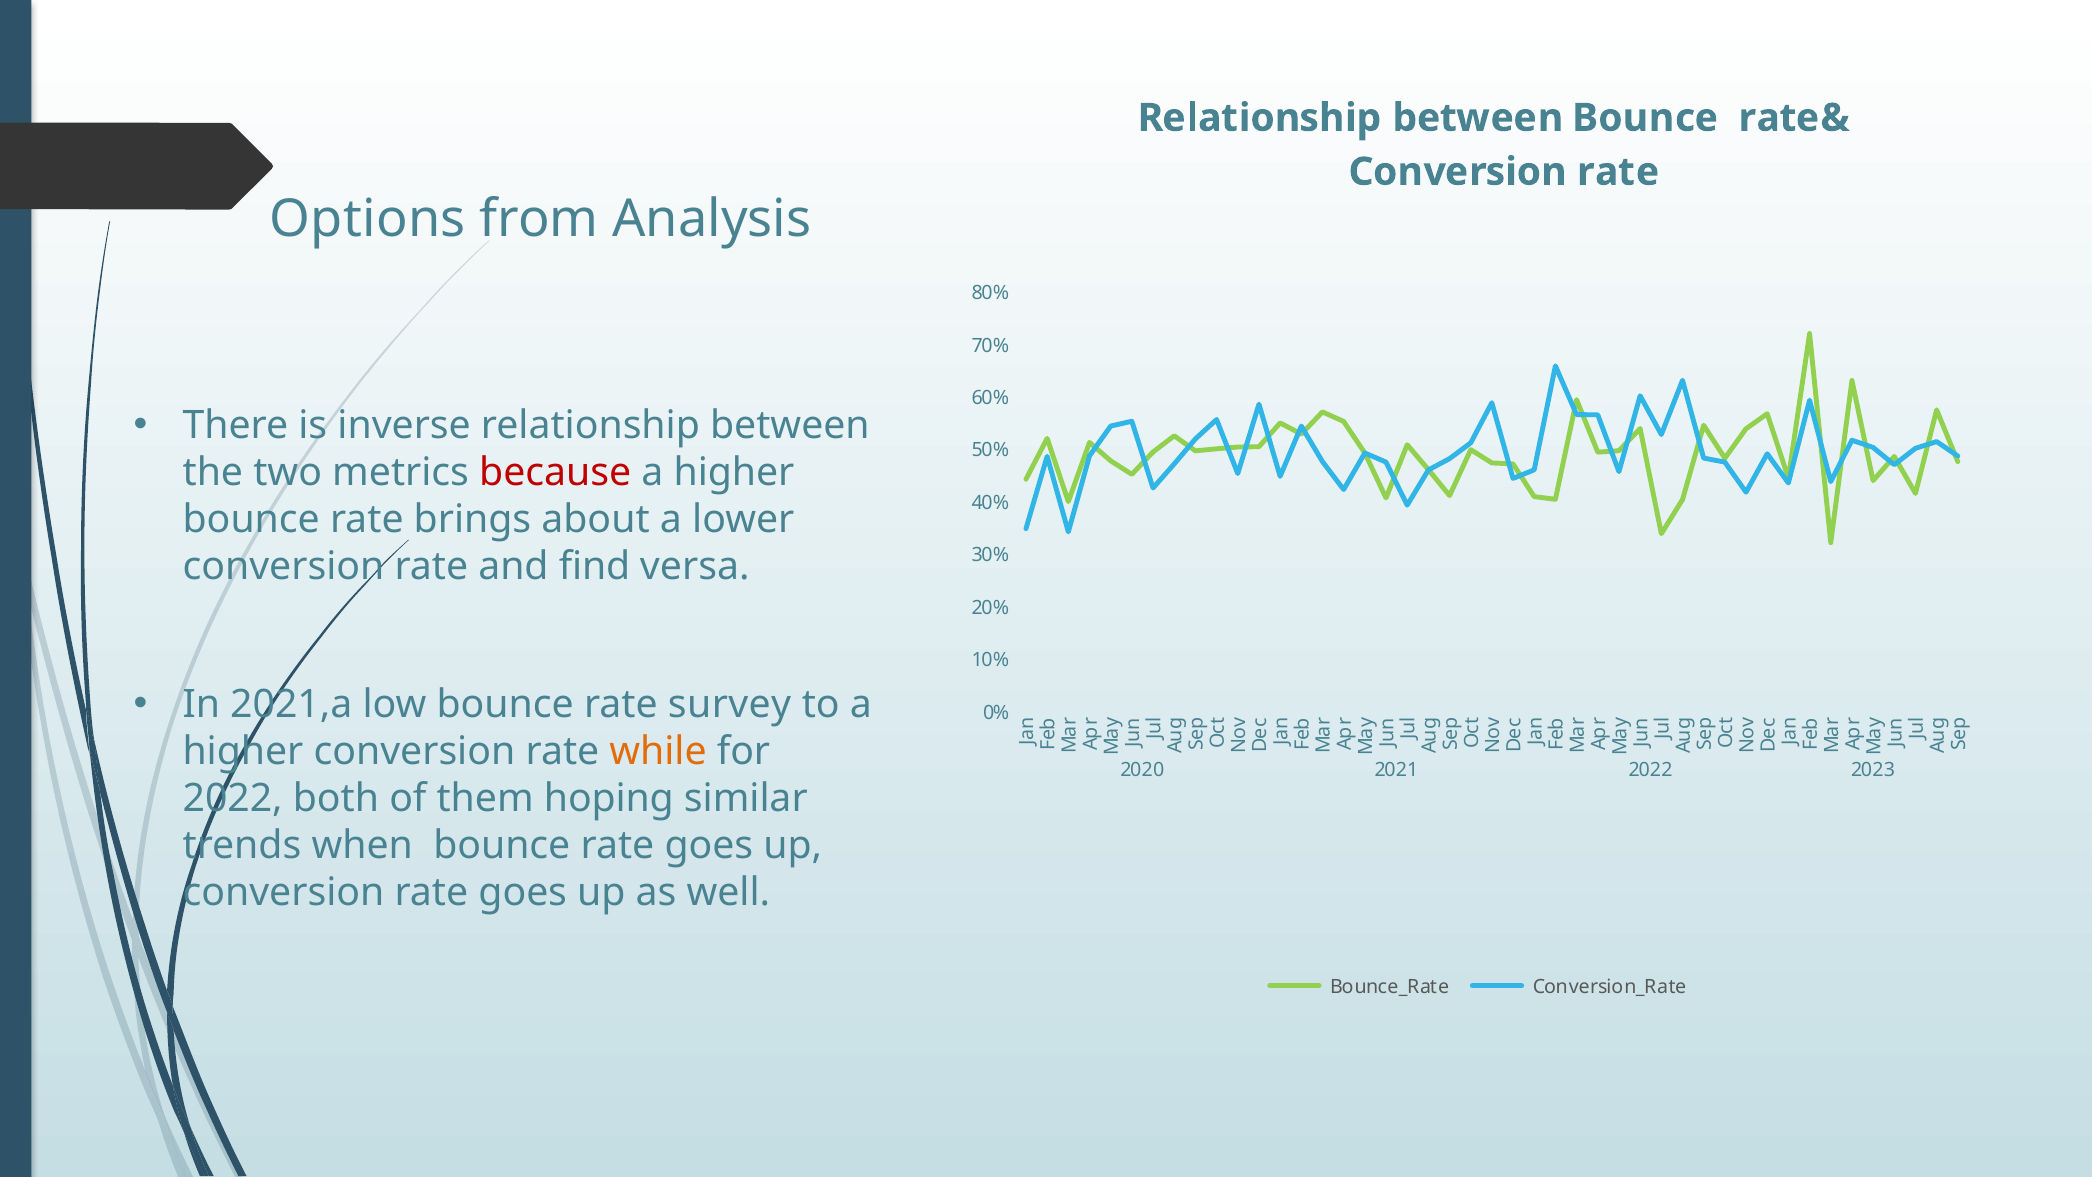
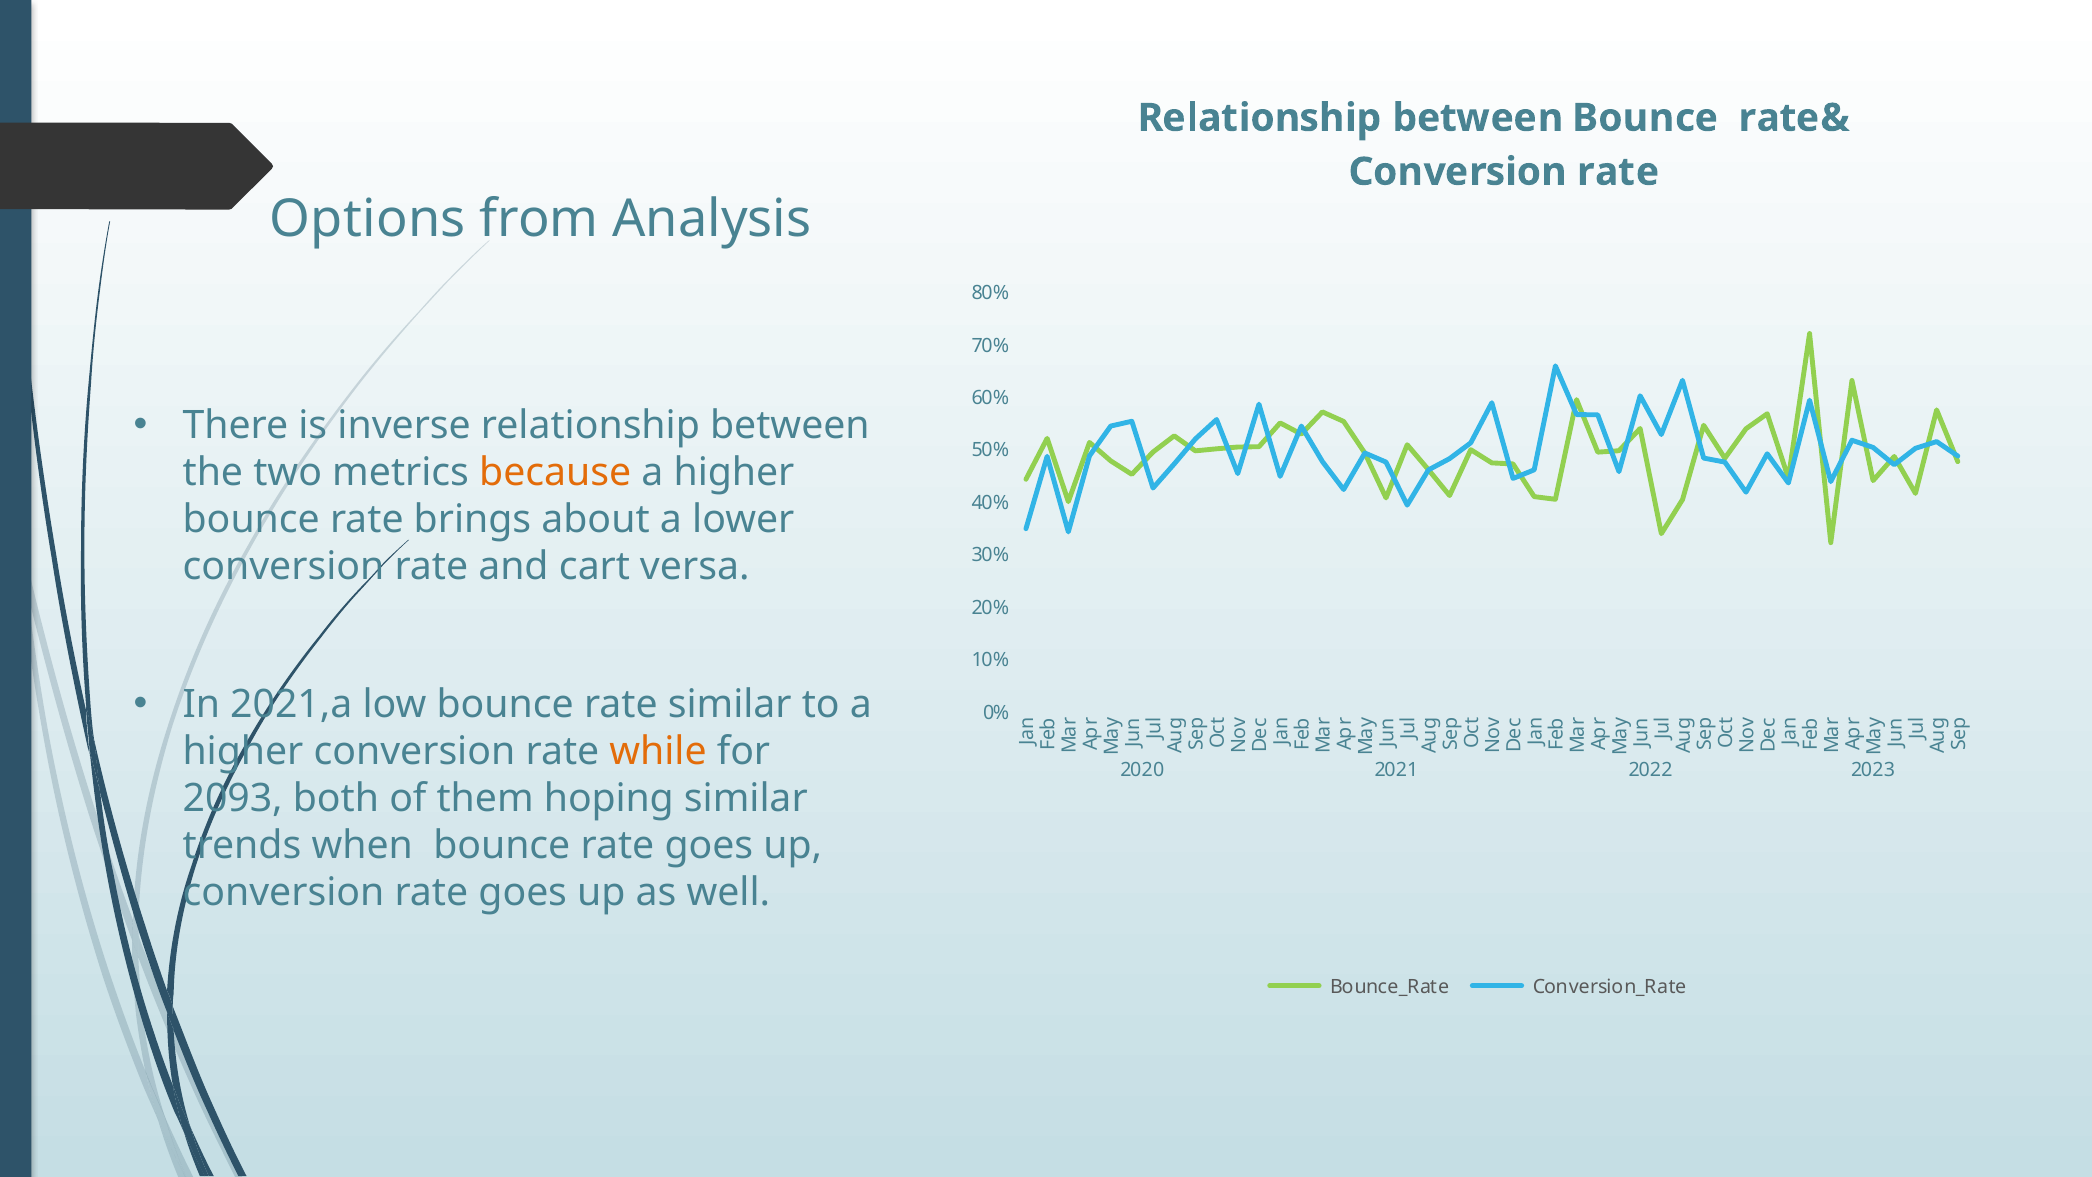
because colour: red -> orange
find: find -> cart
rate survey: survey -> similar
2022 at (233, 799): 2022 -> 2093
